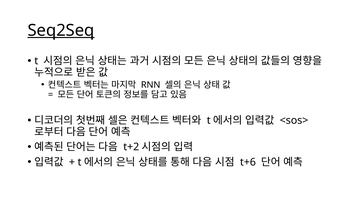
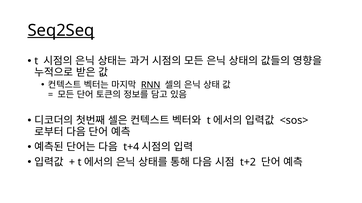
RNN underline: none -> present
t+2: t+2 -> t+4
t+6: t+6 -> t+2
